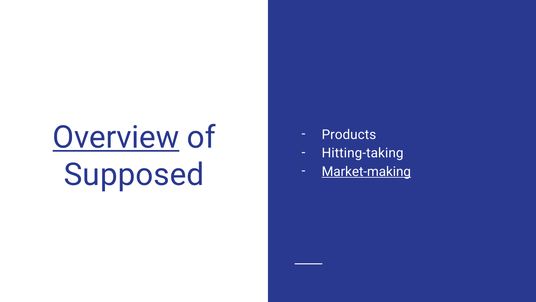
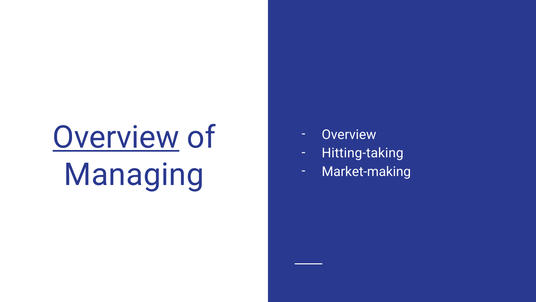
Products at (349, 134): Products -> Overview
Supposed: Supposed -> Managing
Market-making underline: present -> none
